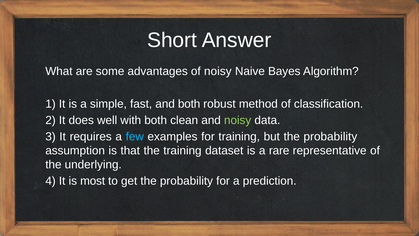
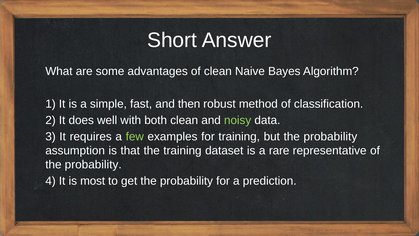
of noisy: noisy -> clean
and both: both -> then
few colour: light blue -> light green
underlying at (93, 164): underlying -> probability
